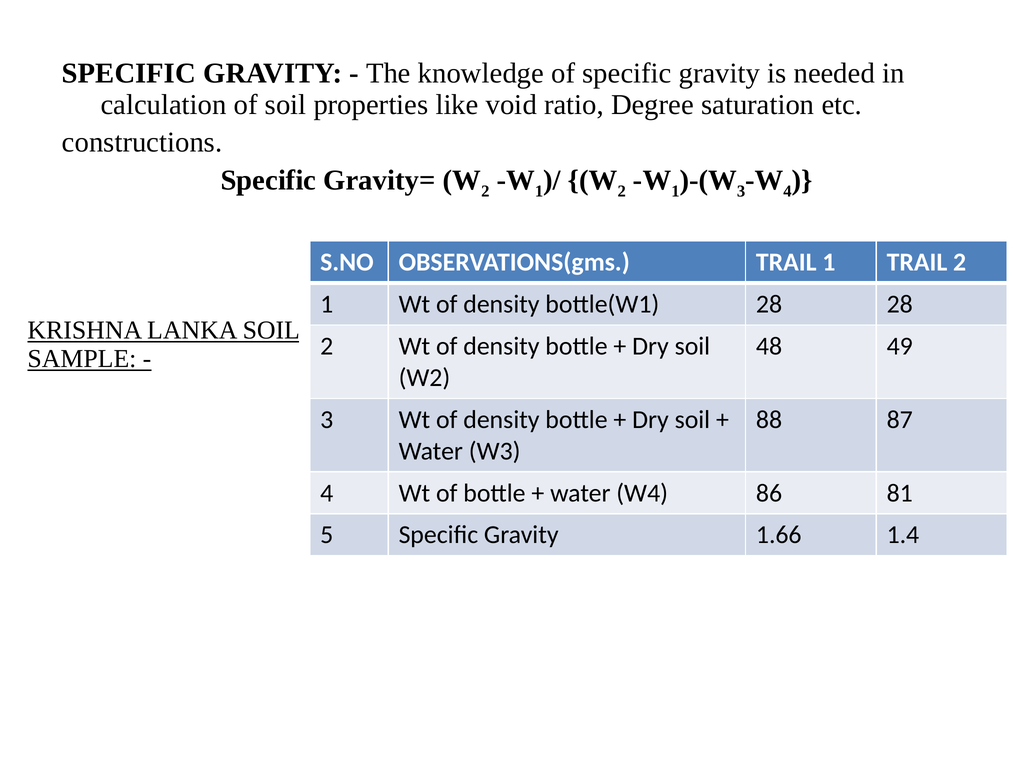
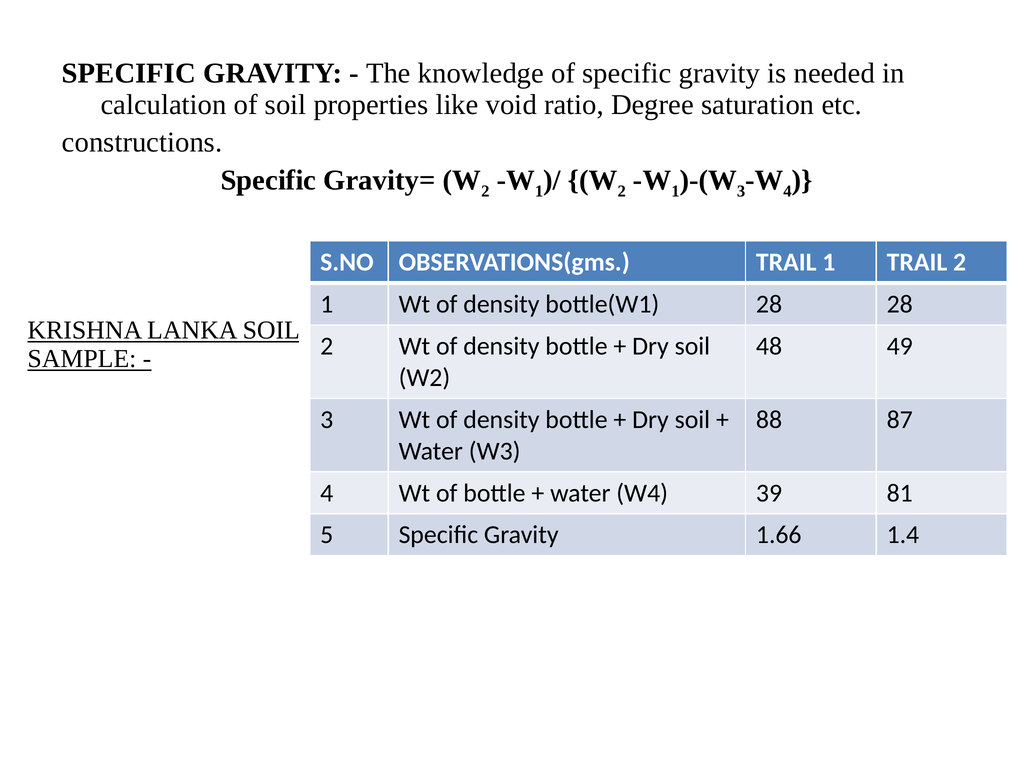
86: 86 -> 39
